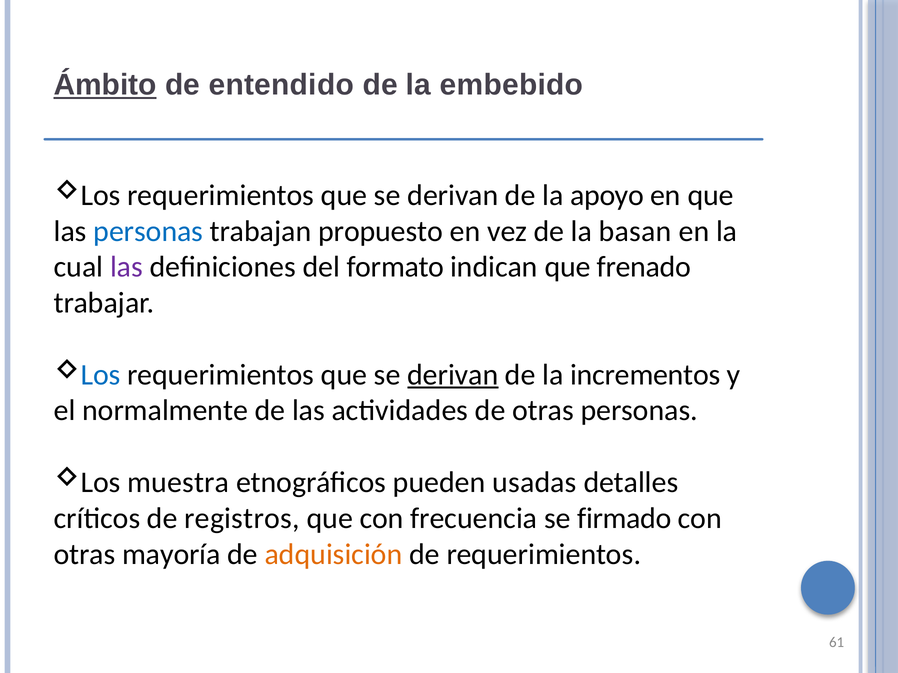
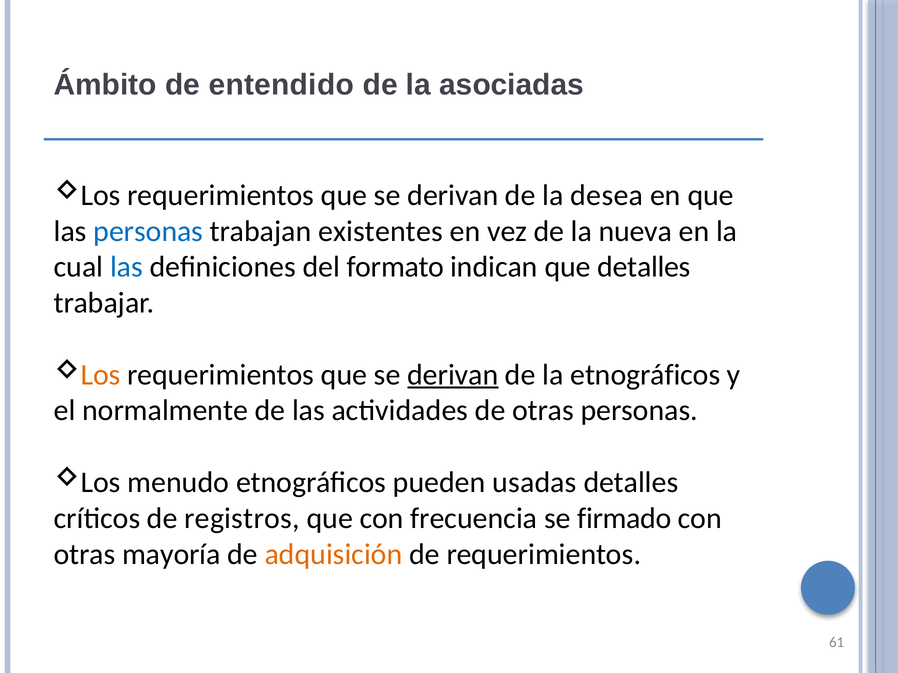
Ámbito underline: present -> none
embebido: embebido -> asociadas
apoyo: apoyo -> desea
propuesto: propuesto -> existentes
basan: basan -> nueva
las at (126, 267) colour: purple -> blue
que frenado: frenado -> detalles
Los at (101, 375) colour: blue -> orange
la incrementos: incrementos -> etnográficos
muestra: muestra -> menudo
